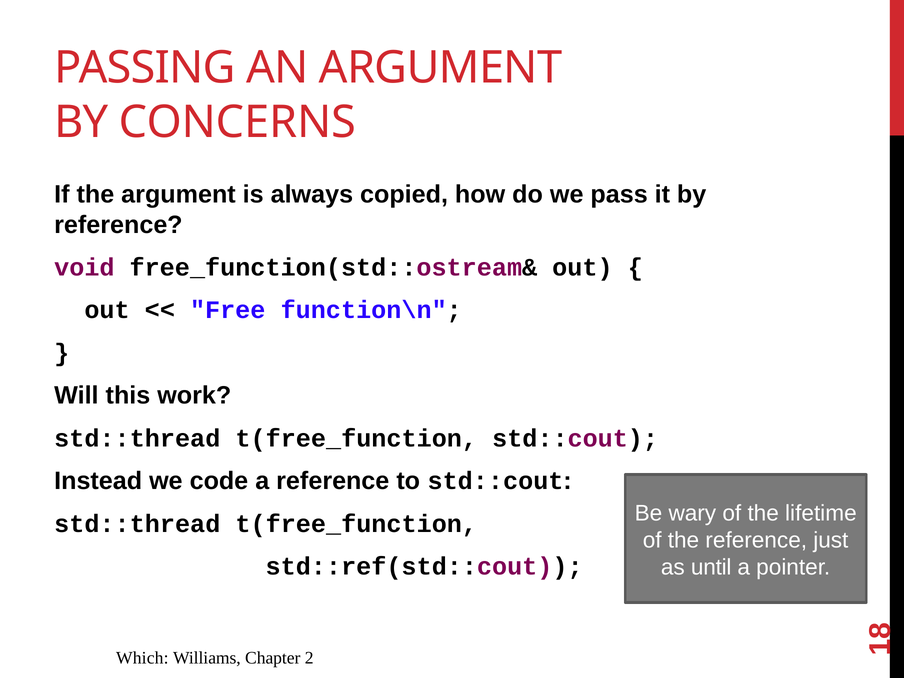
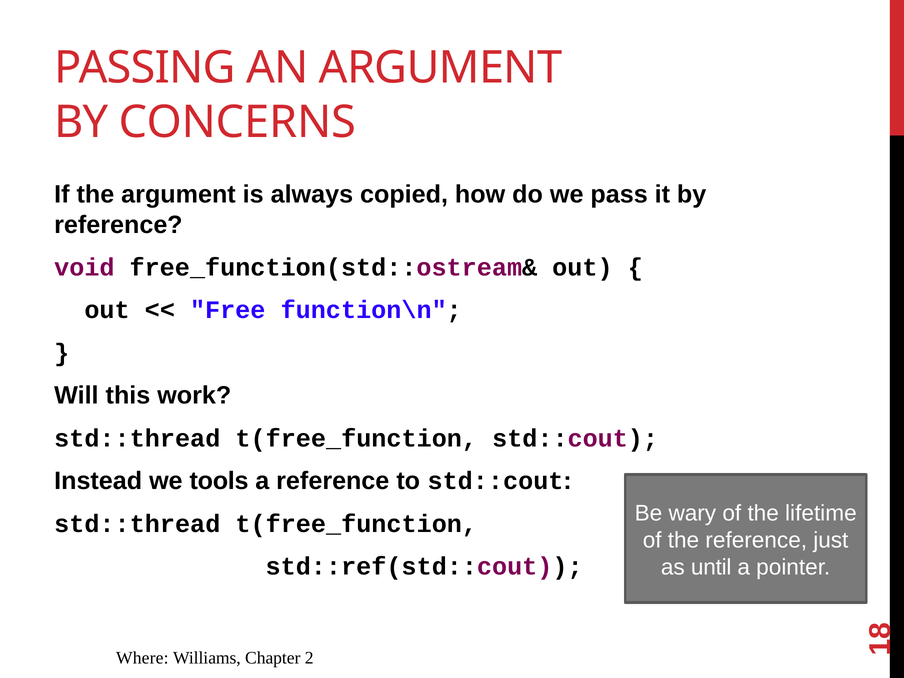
code: code -> tools
Which: Which -> Where
